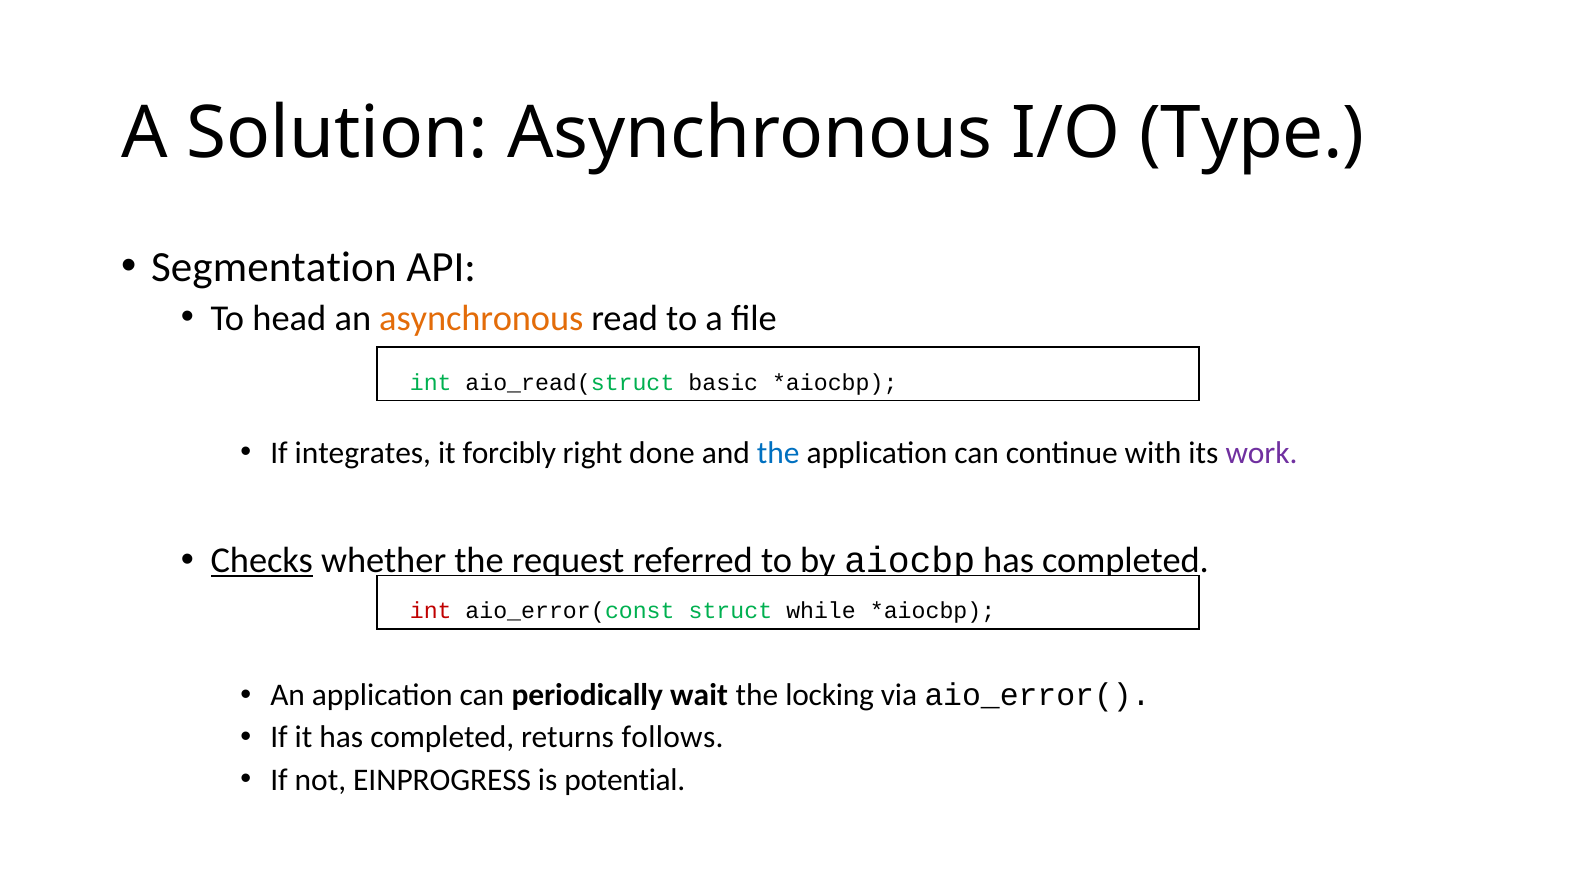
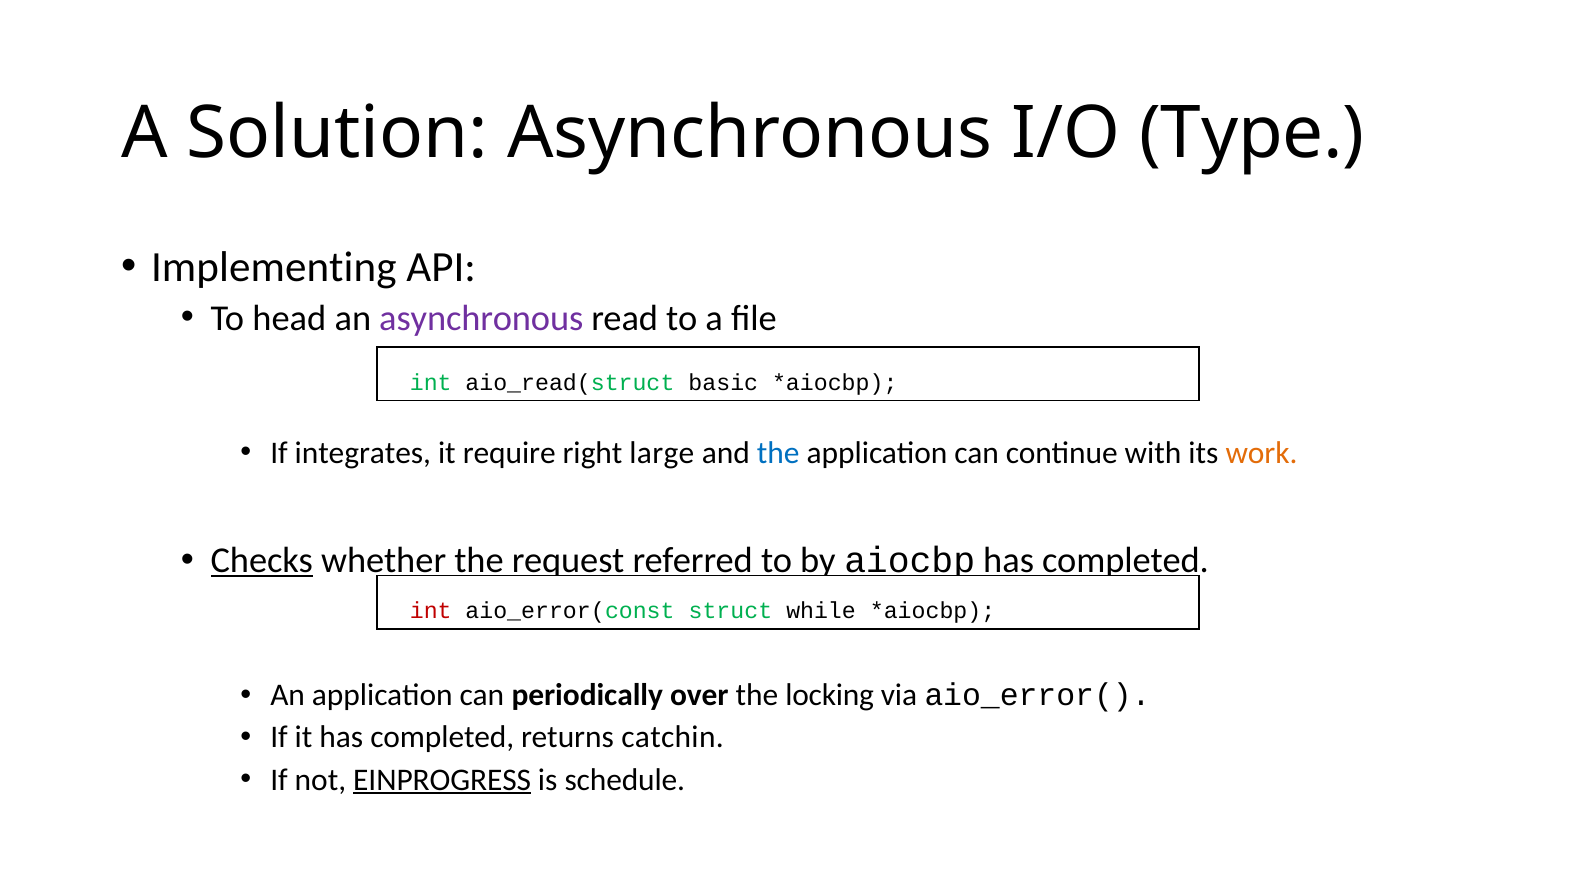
Segmentation: Segmentation -> Implementing
asynchronous at (481, 318) colour: orange -> purple
forcibly: forcibly -> require
done: done -> large
work colour: purple -> orange
wait: wait -> over
follows: follows -> catchin
EINPROGRESS underline: none -> present
potential: potential -> schedule
